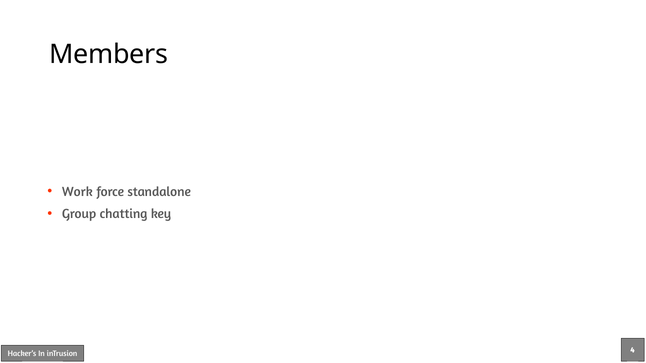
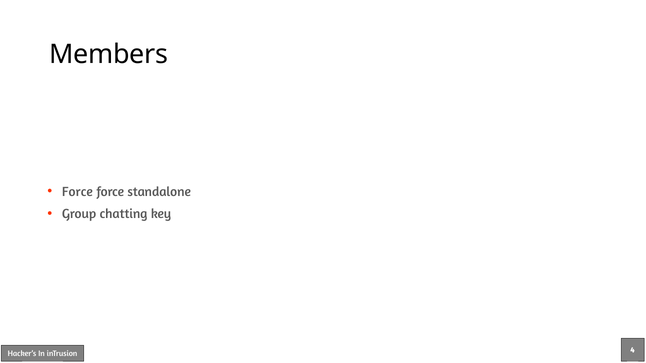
Work at (77, 192): Work -> Force
